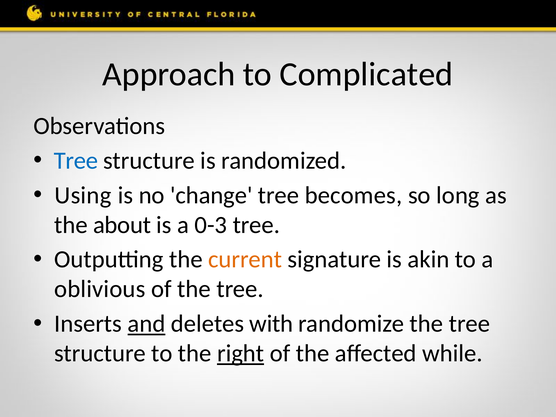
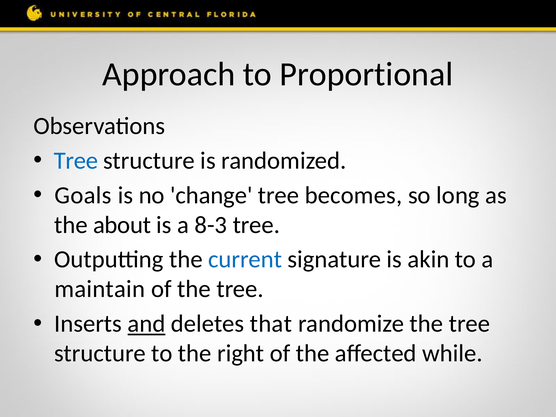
Complicated: Complicated -> Proportional
Using: Using -> Goals
0-3: 0-3 -> 8-3
current colour: orange -> blue
oblivious: oblivious -> maintain
with: with -> that
right underline: present -> none
